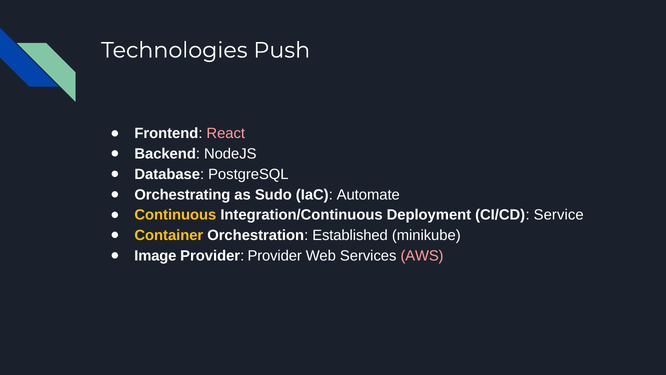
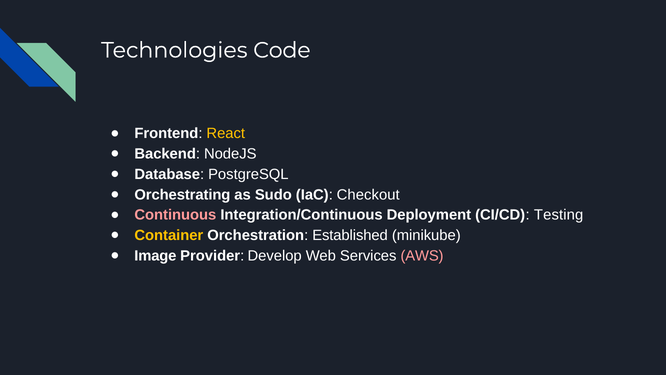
Push: Push -> Code
React colour: pink -> yellow
Automate: Automate -> Checkout
Continuous colour: yellow -> pink
Service: Service -> Testing
Provider Provider: Provider -> Develop
